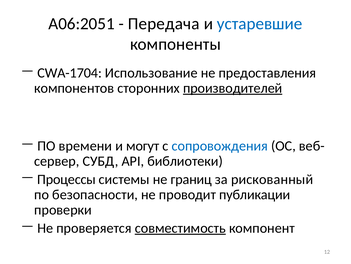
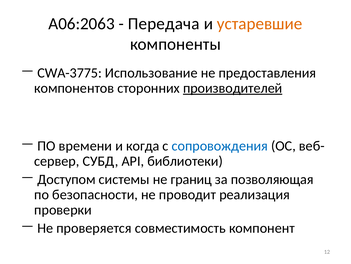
A06:2051: A06:2051 -> A06:2063
устаревшие colour: blue -> orange
CWA-1704: CWA-1704 -> CWA-3775
могут: могут -> когда
Процессы: Процессы -> Доступом
рискованный: рискованный -> позволяющая
публикации: публикации -> реализация
совместимость underline: present -> none
